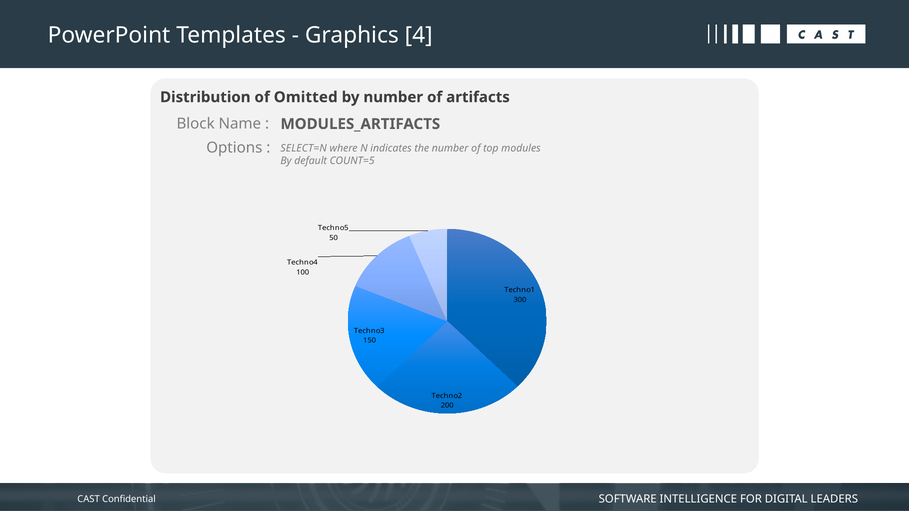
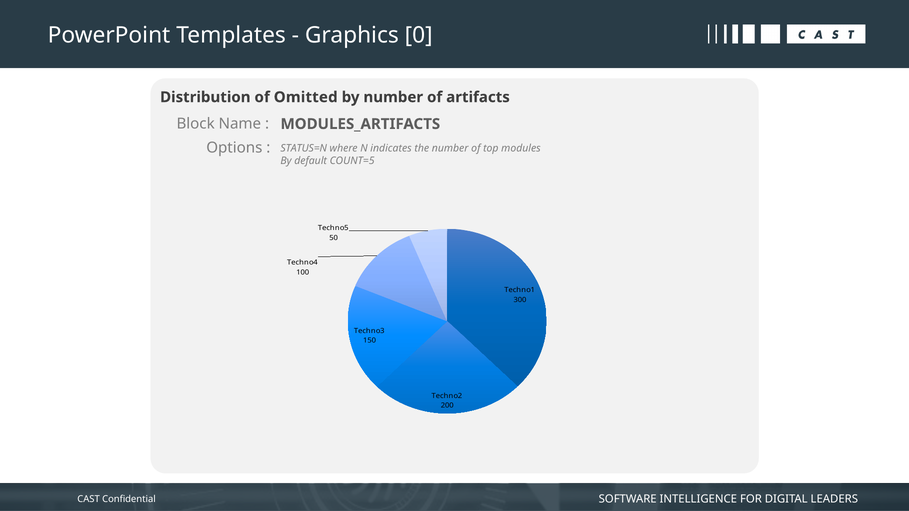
4: 4 -> 0
SELECT=N: SELECT=N -> STATUS=N
